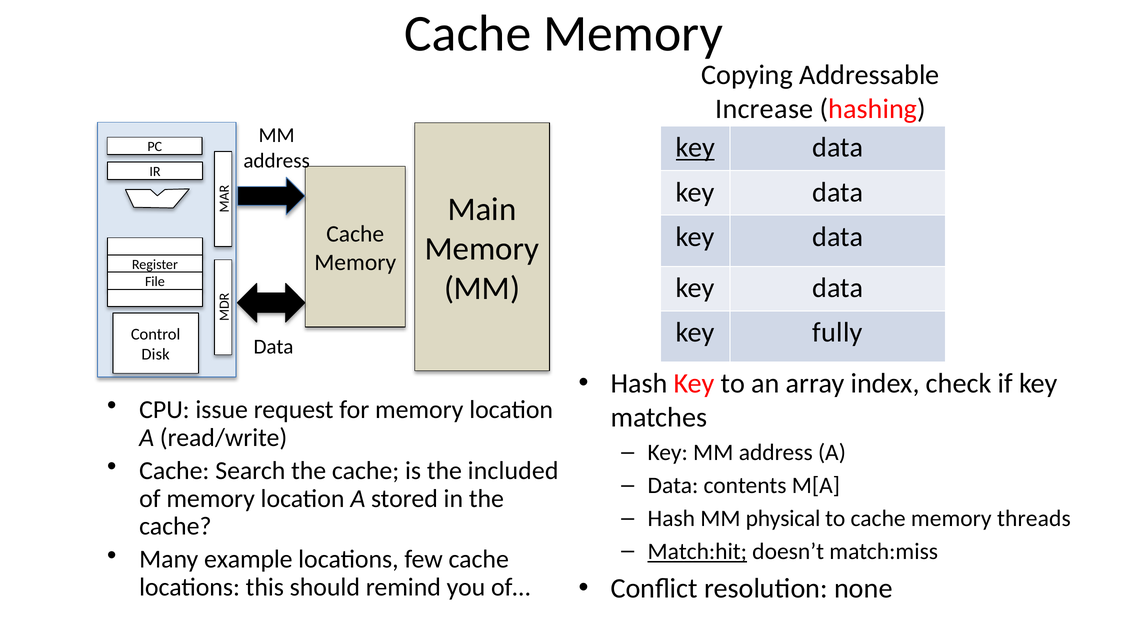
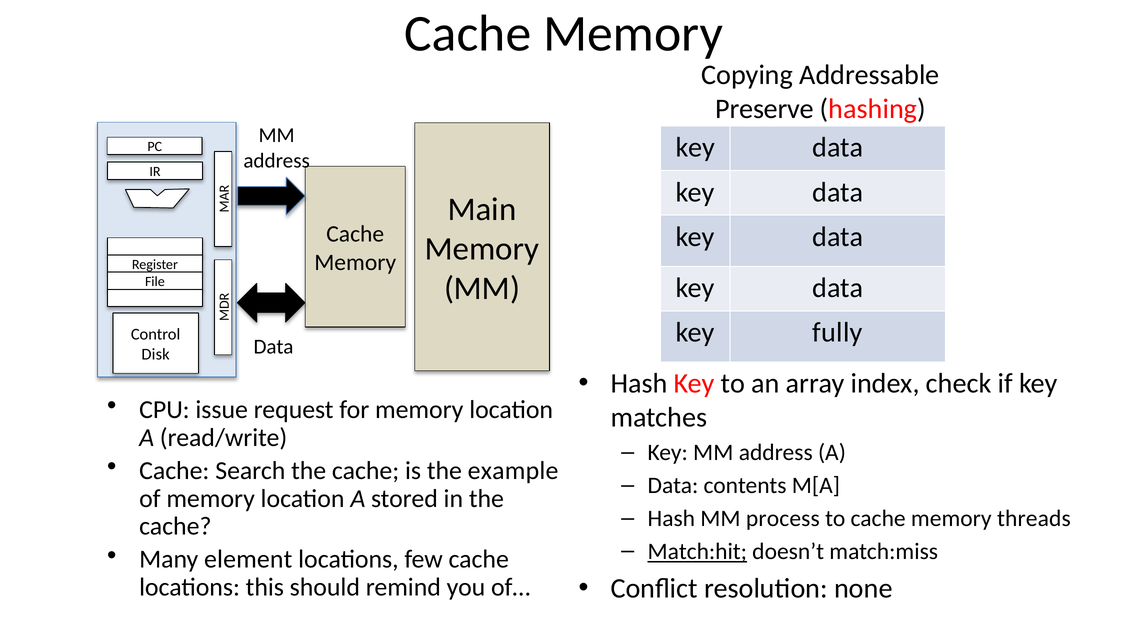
Increase: Increase -> Preserve
key at (695, 147) underline: present -> none
included: included -> example
physical: physical -> process
example: example -> element
